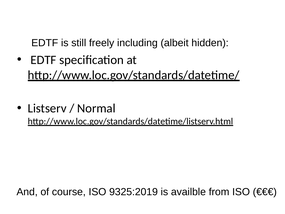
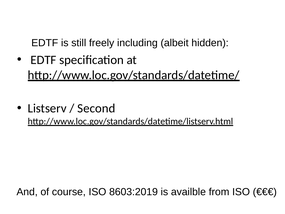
Normal: Normal -> Second
9325:2019: 9325:2019 -> 8603:2019
